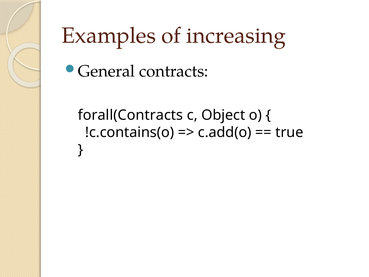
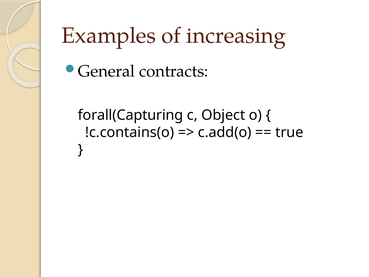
forall(Contracts: forall(Contracts -> forall(Capturing
